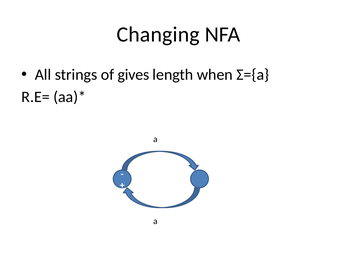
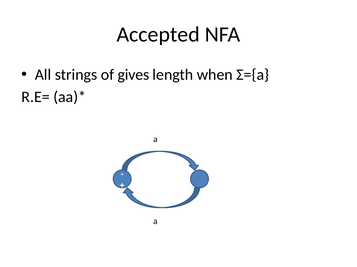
Changing: Changing -> Accepted
